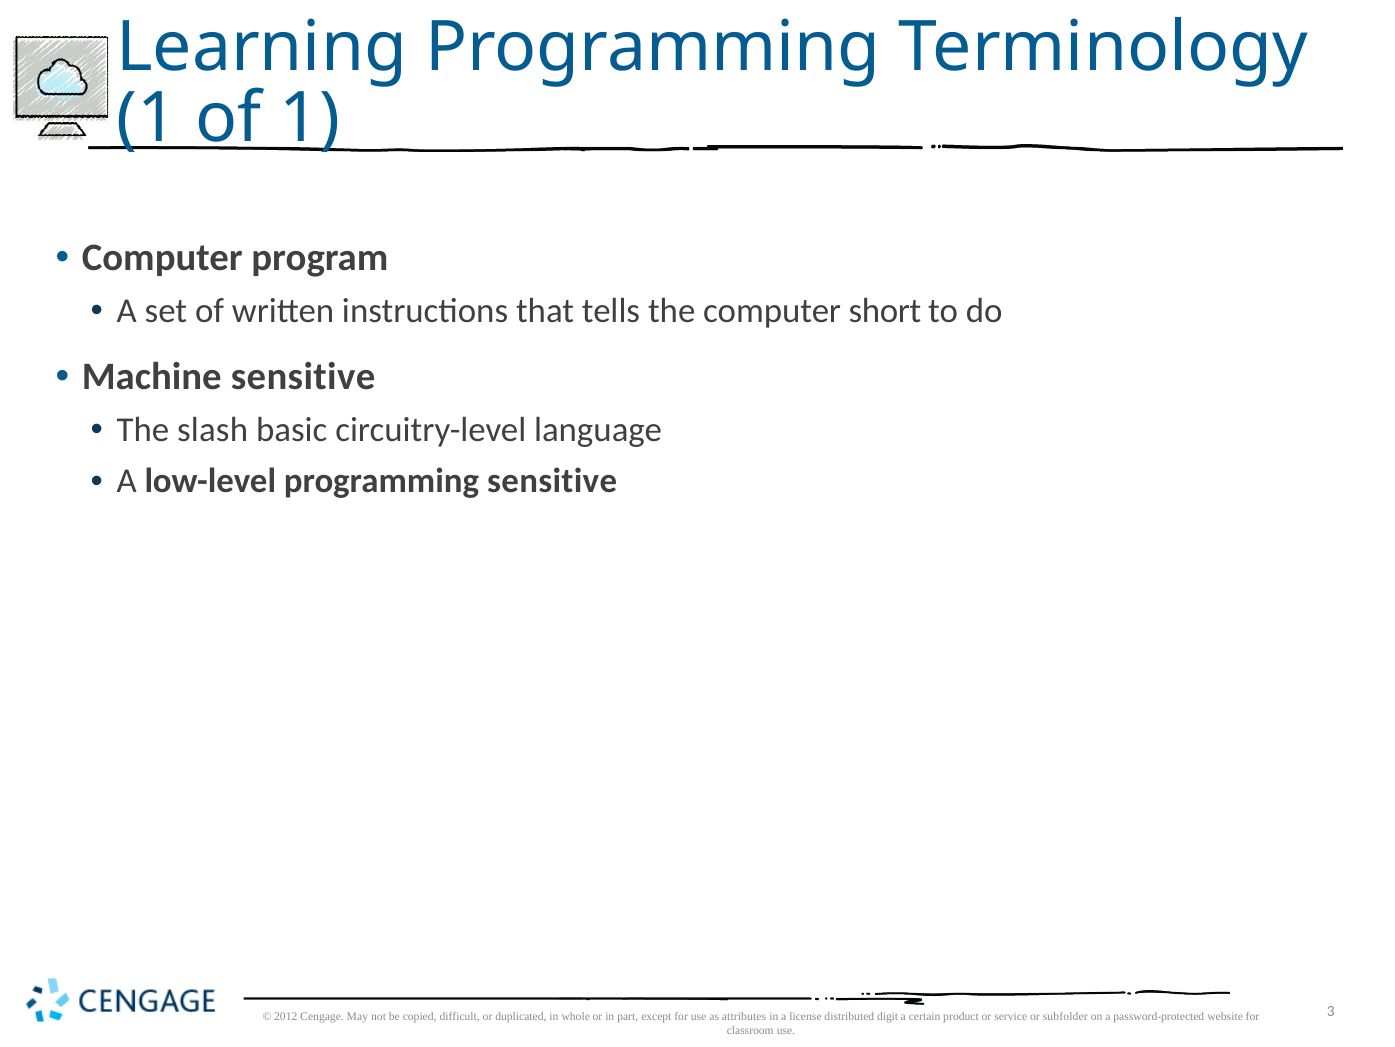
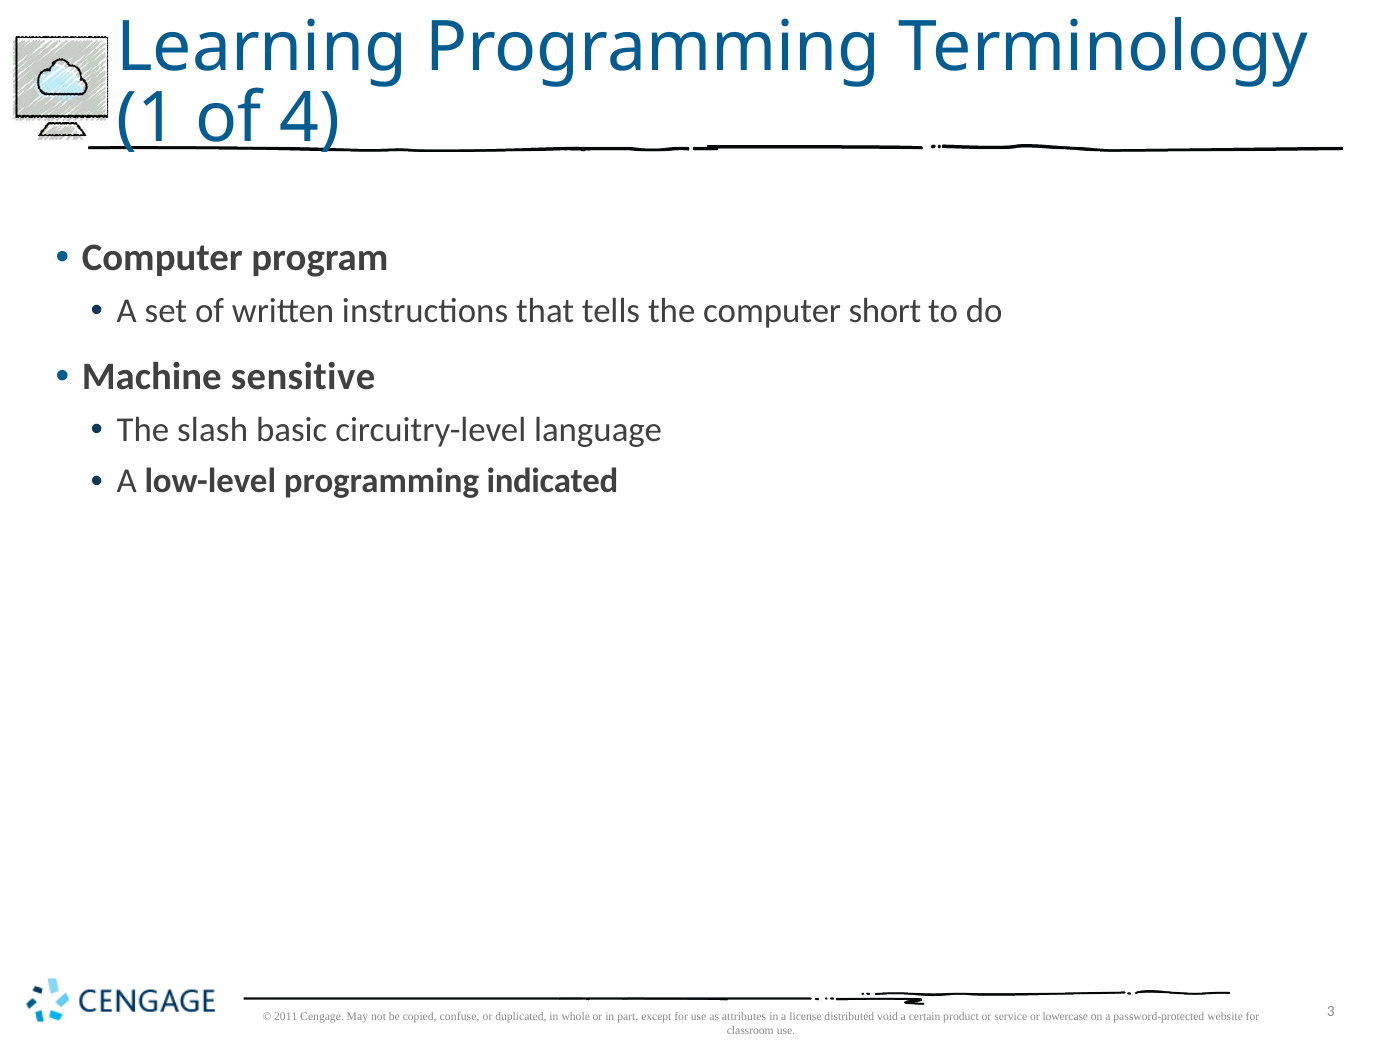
of 1: 1 -> 4
programming sensitive: sensitive -> indicated
2012: 2012 -> 2011
difficult: difficult -> confuse
digit: digit -> void
subfolder: subfolder -> lowercase
